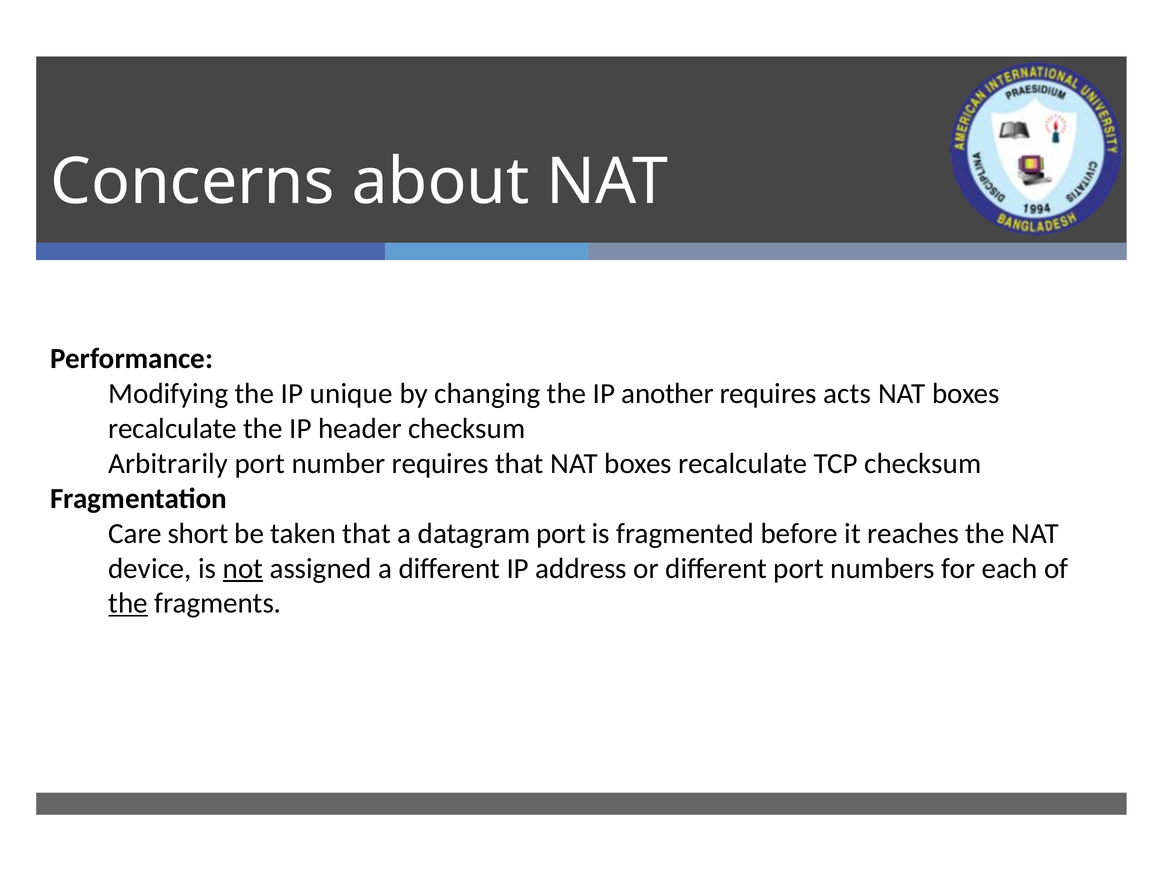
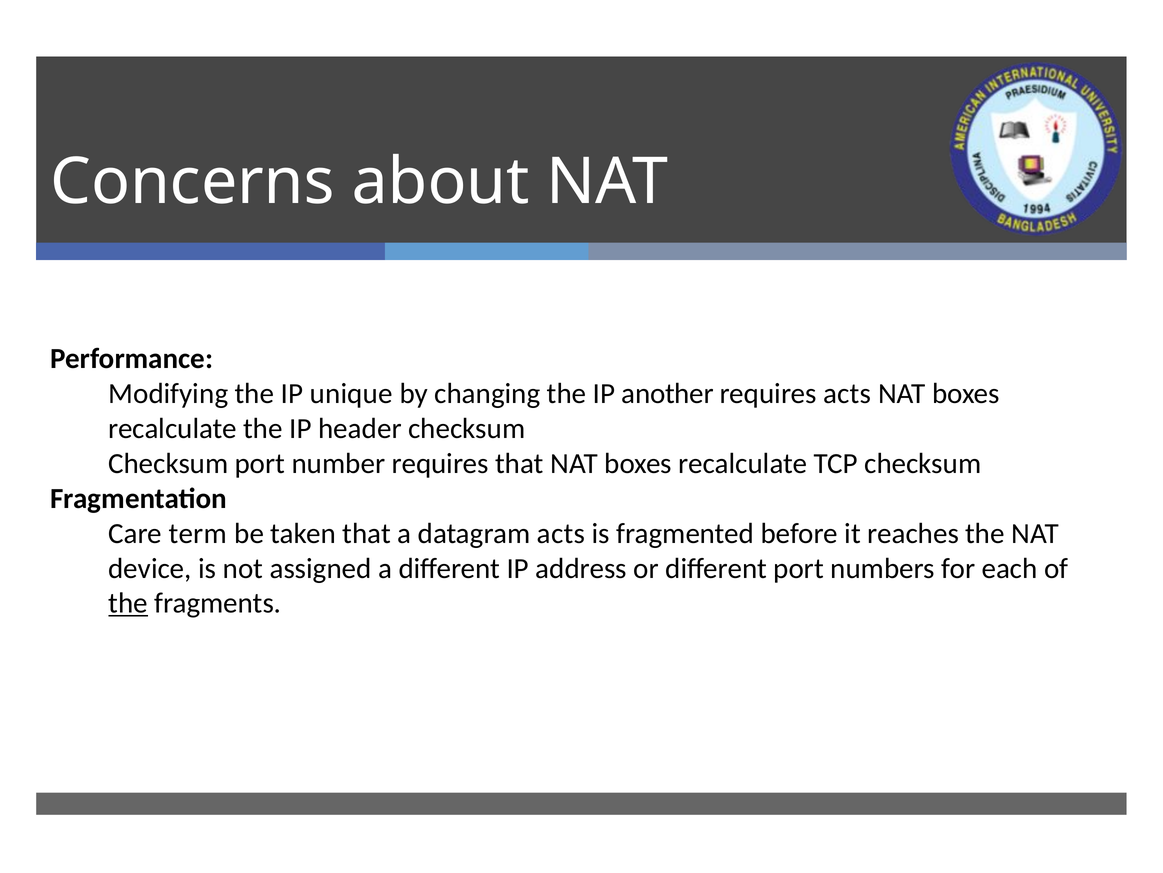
Arbitrarily at (168, 463): Arbitrarily -> Checksum
short: short -> term
datagram port: port -> acts
not underline: present -> none
